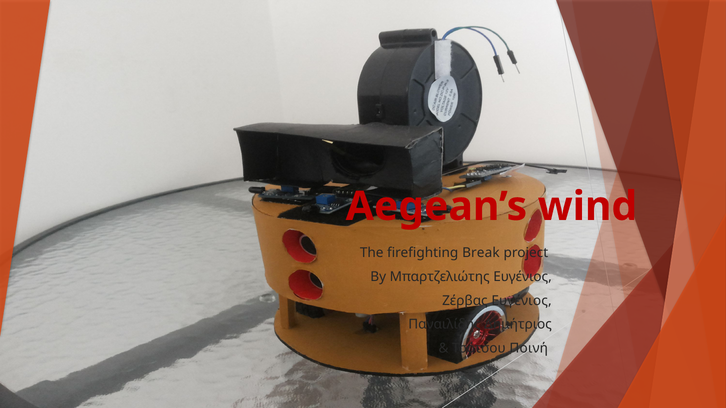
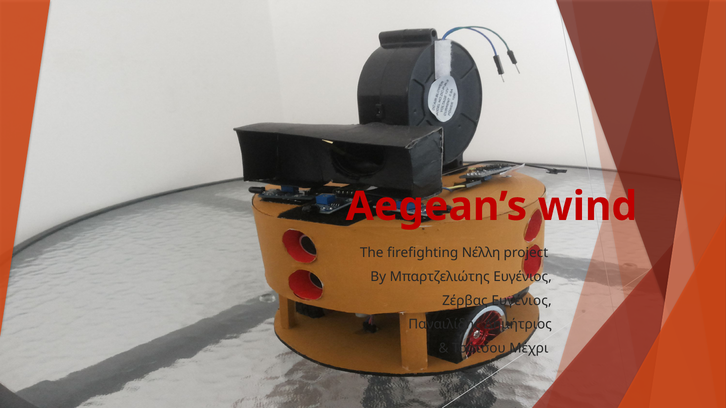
Break: Break -> Νέλλη
Ποινή: Ποινή -> Μέχρι
